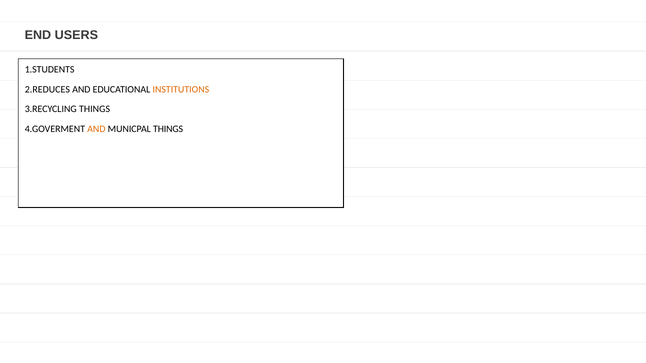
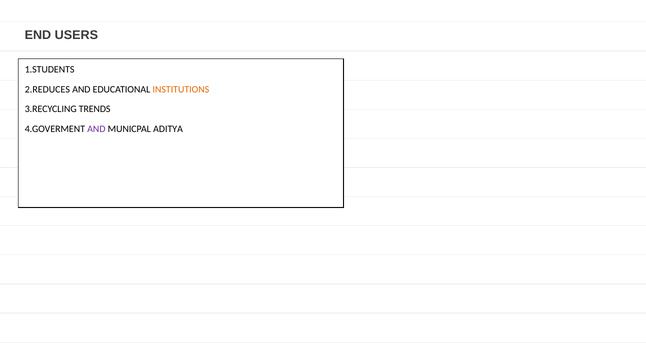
3.RECYCLING THINGS: THINGS -> TRENDS
AND at (96, 129) colour: orange -> purple
MUNICPAL THINGS: THINGS -> ADITYA
